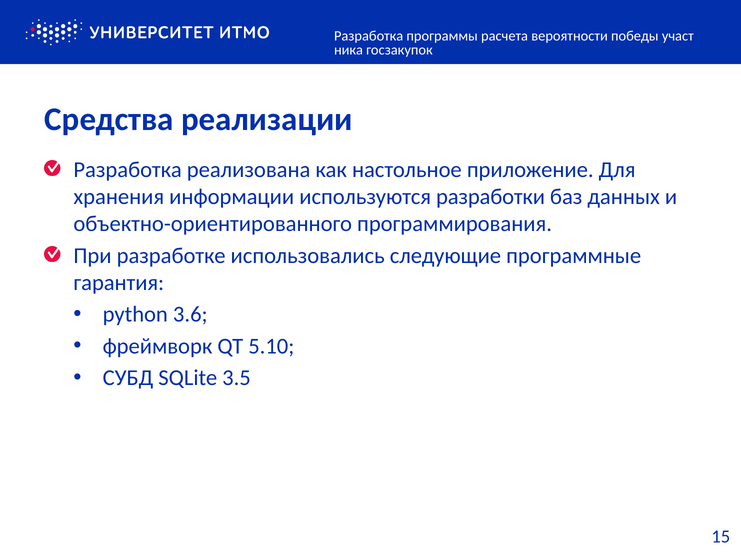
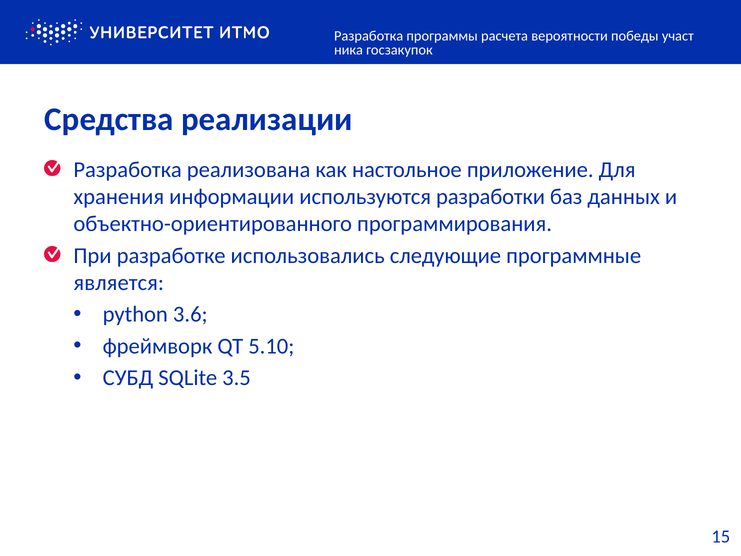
гарантия: гарантия -> является
